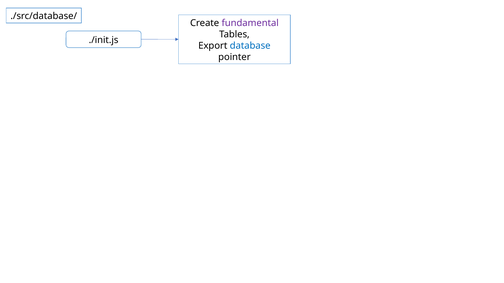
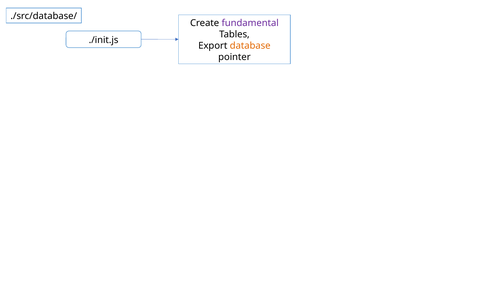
database colour: blue -> orange
